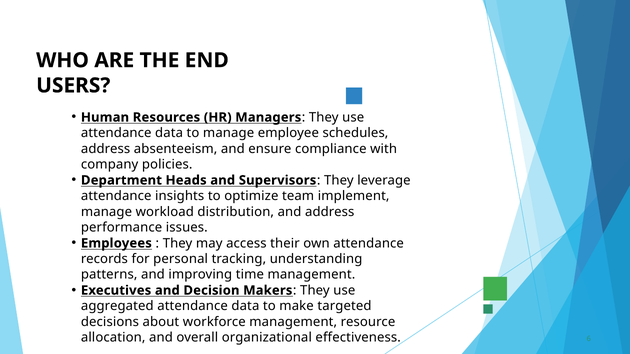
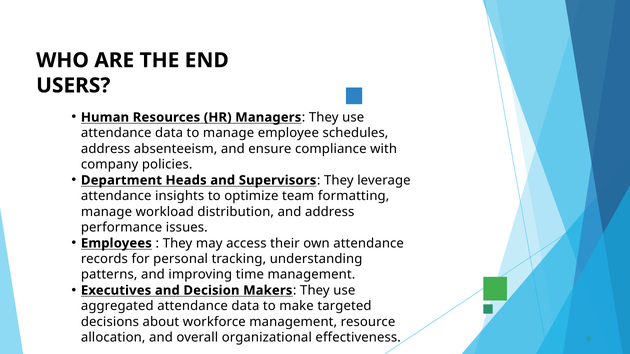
implement: implement -> formatting
